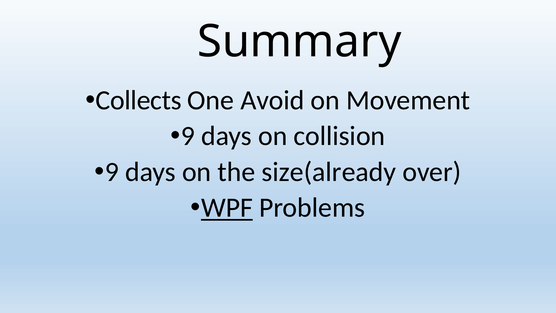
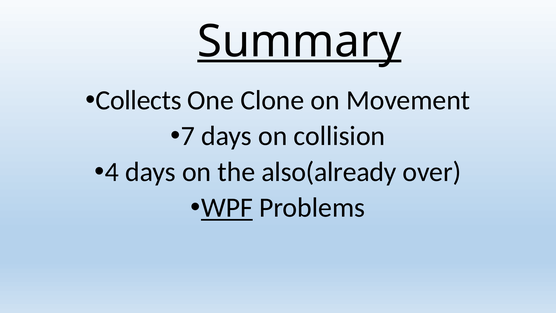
Summary underline: none -> present
Avoid: Avoid -> Clone
9 at (188, 136): 9 -> 7
9 at (112, 172): 9 -> 4
size(already: size(already -> also(already
